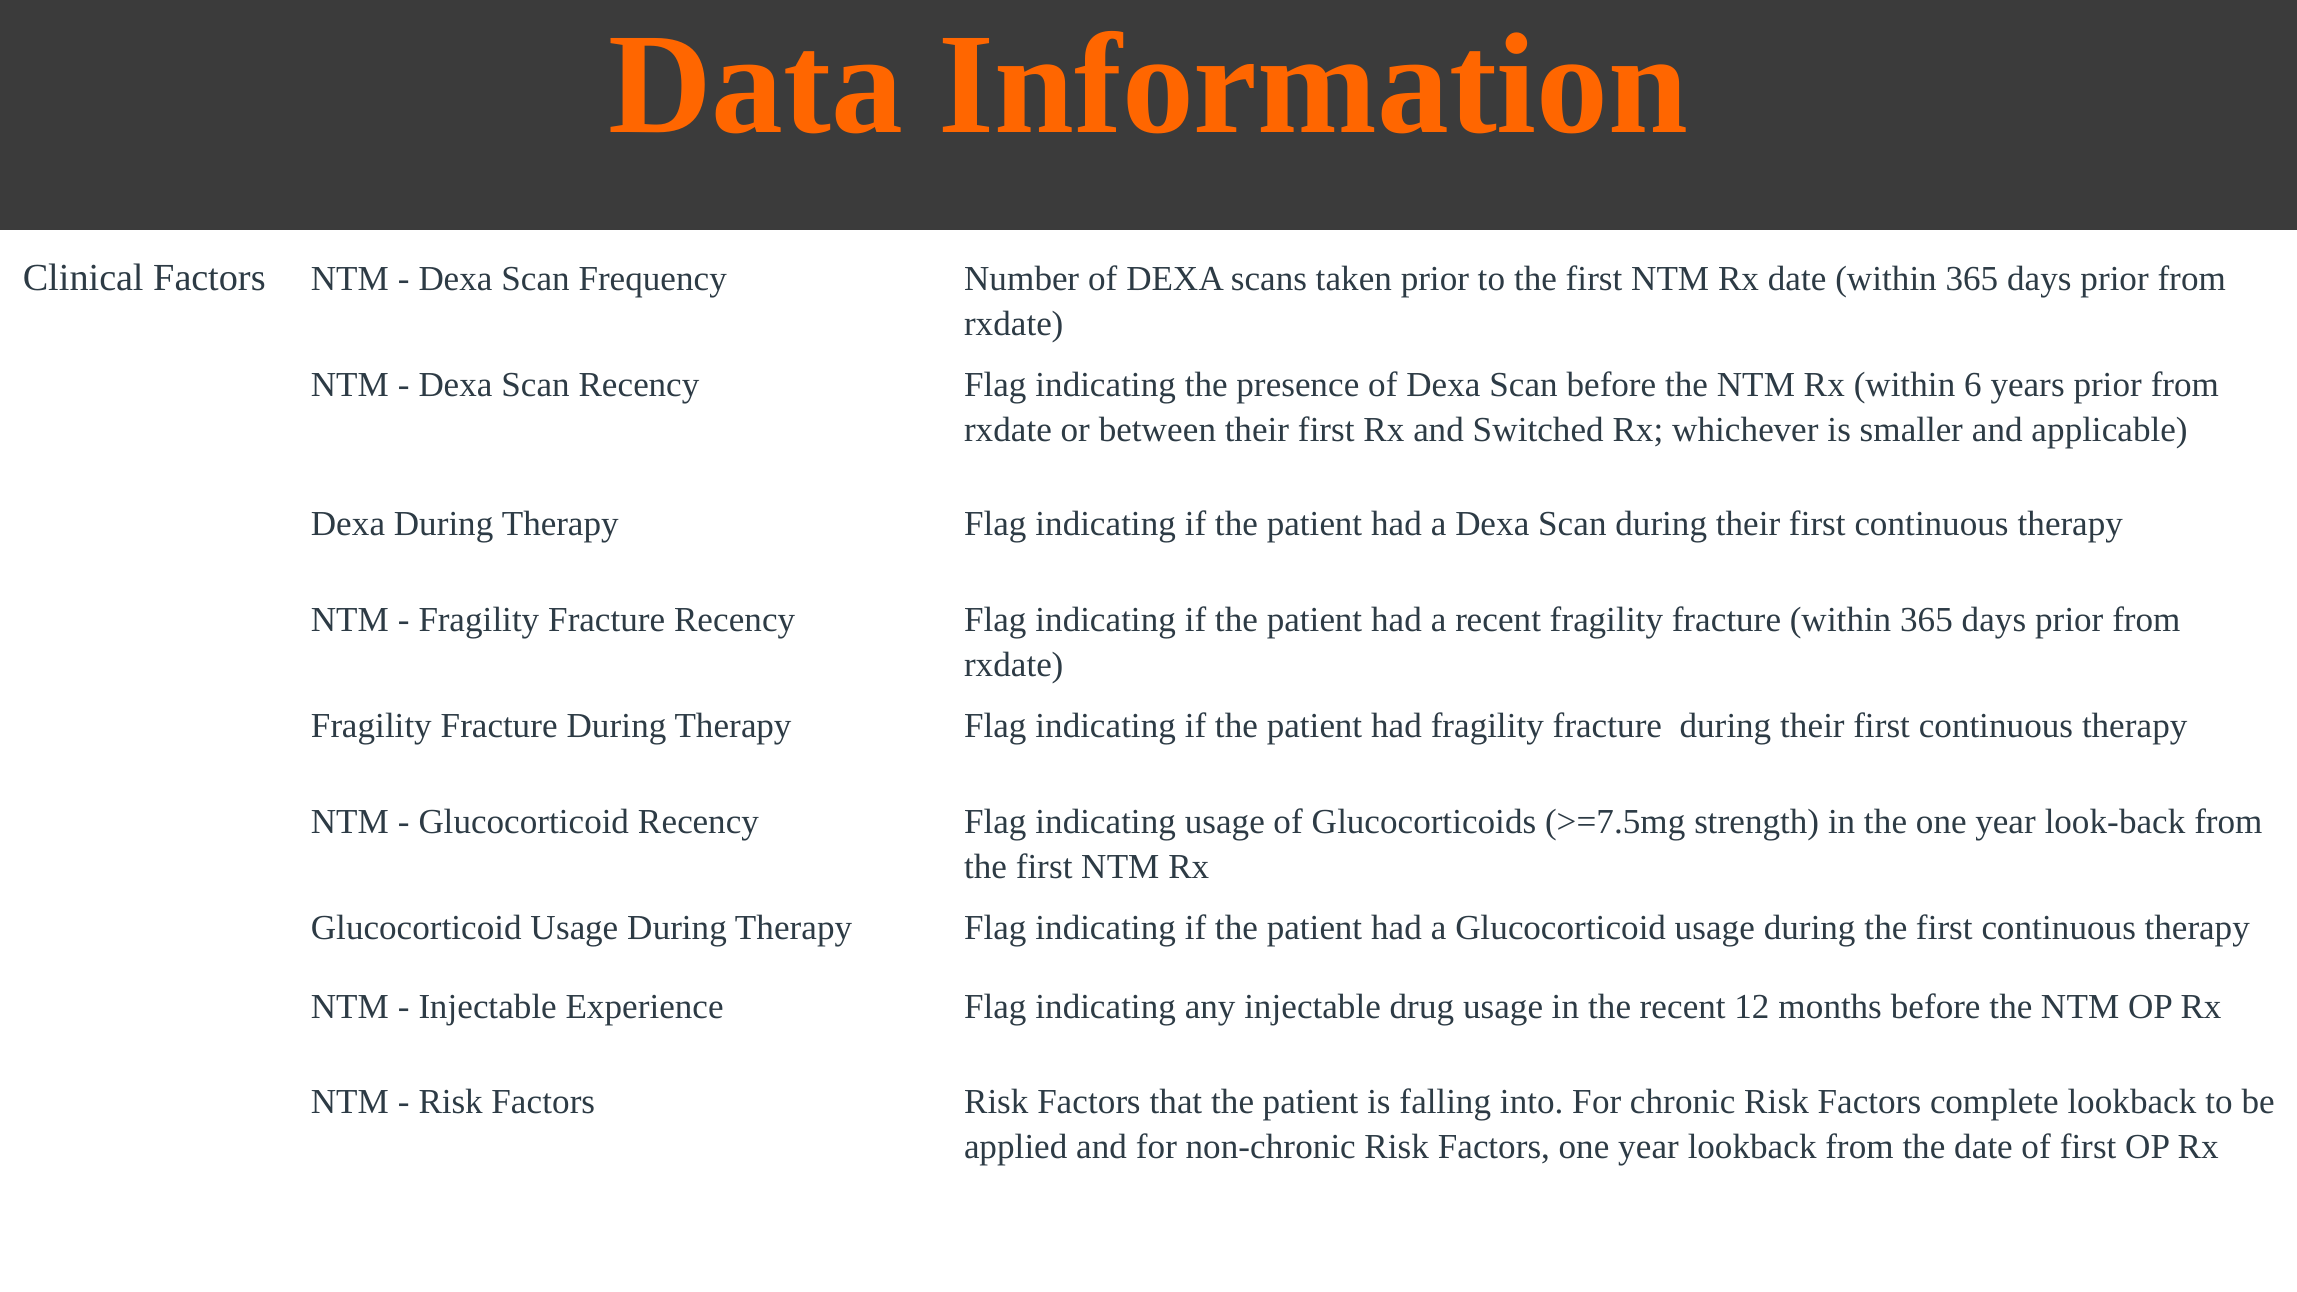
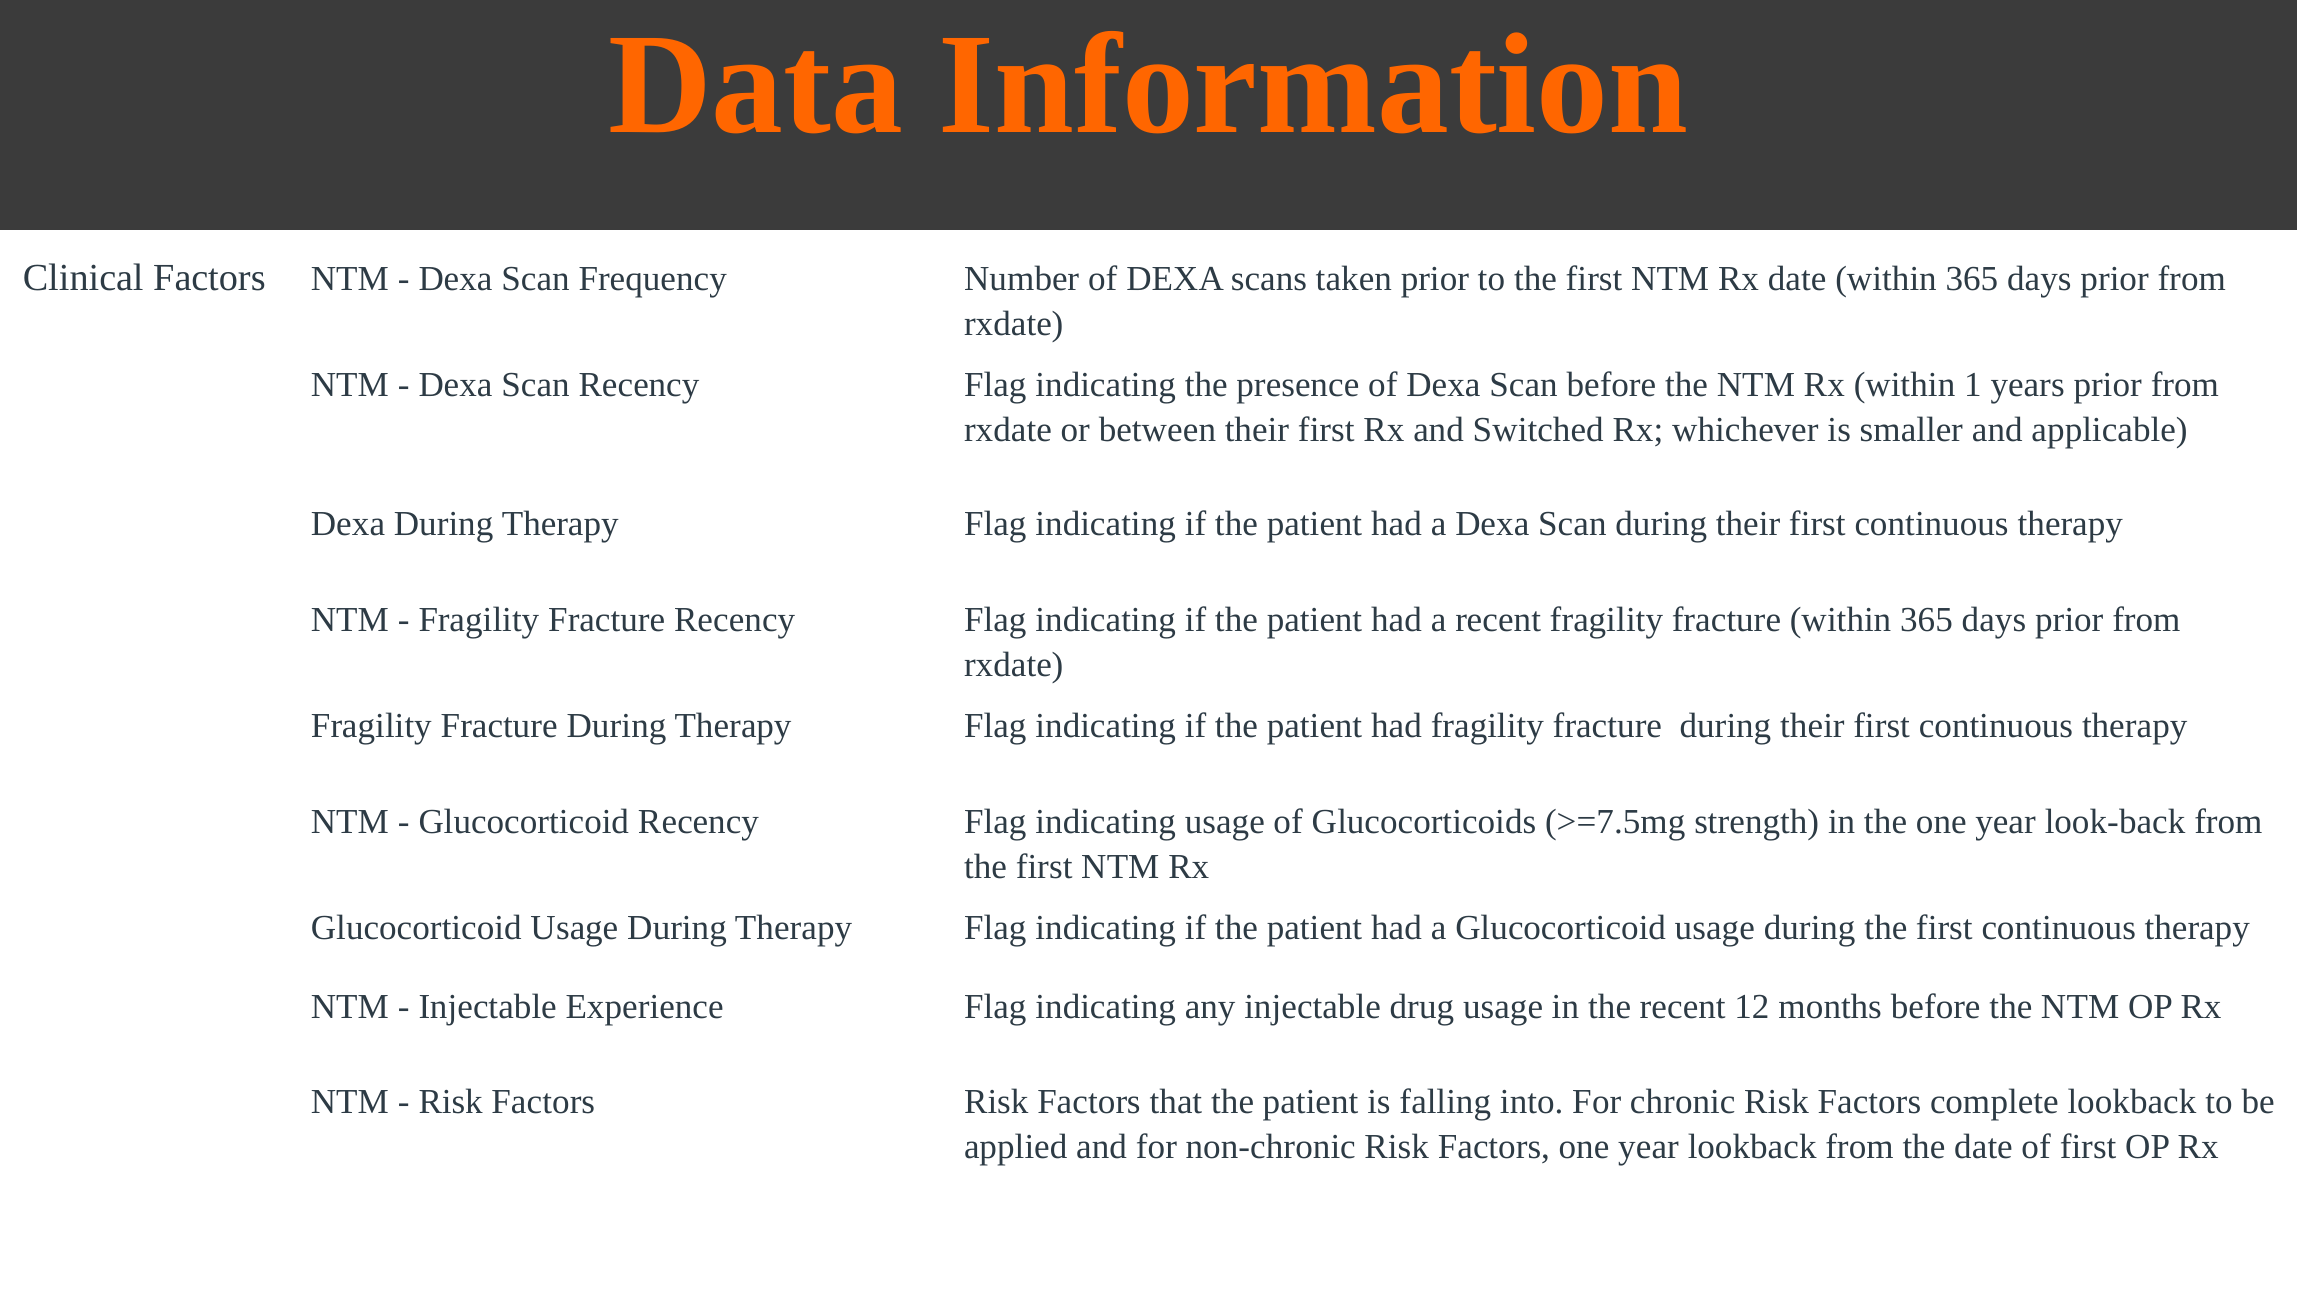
6: 6 -> 1
